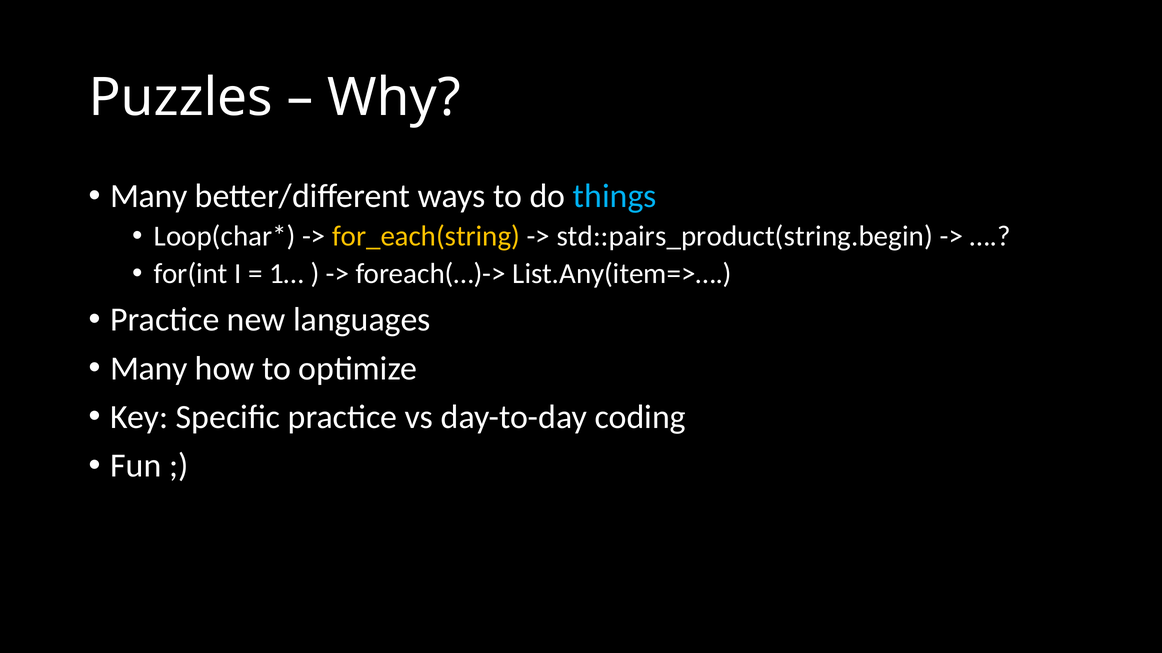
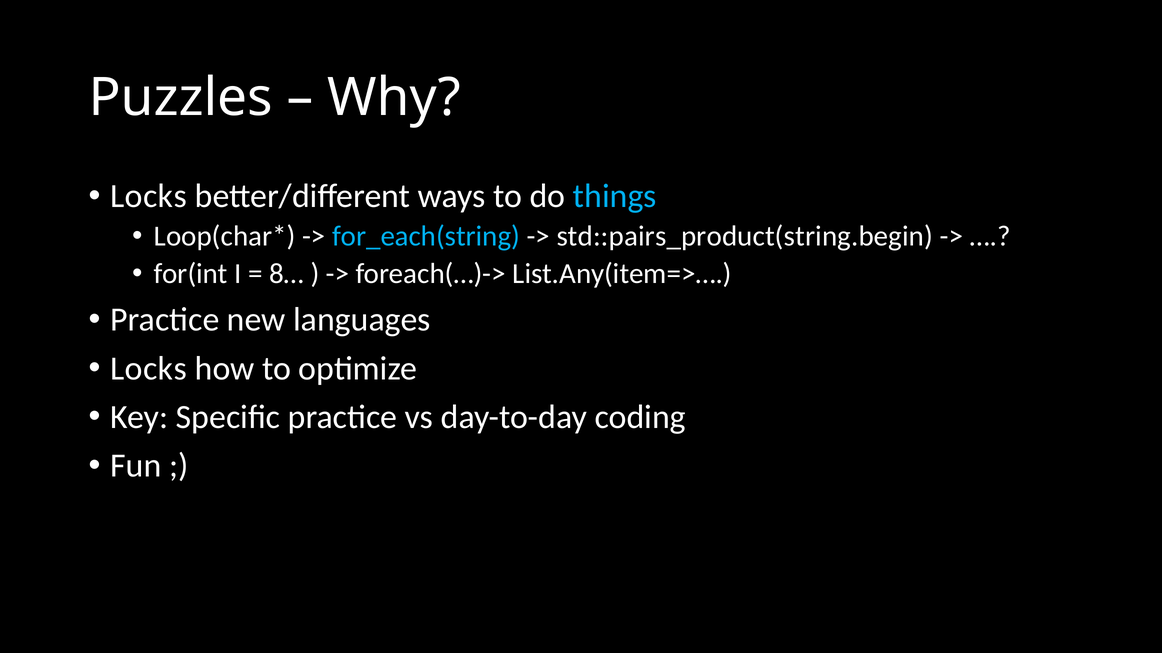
Many at (149, 196): Many -> Locks
for_each(string colour: yellow -> light blue
1…: 1… -> 8…
Many at (149, 369): Many -> Locks
